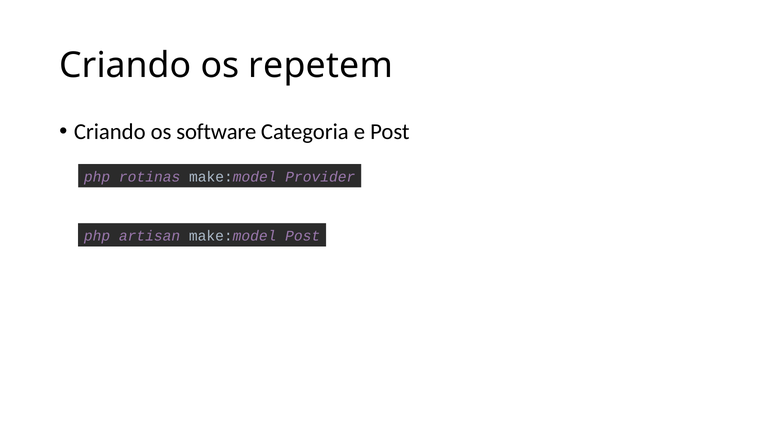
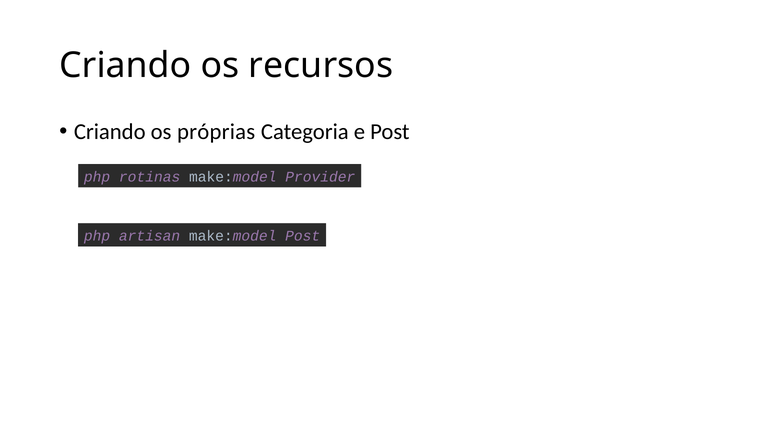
repetem: repetem -> recursos
software: software -> próprias
